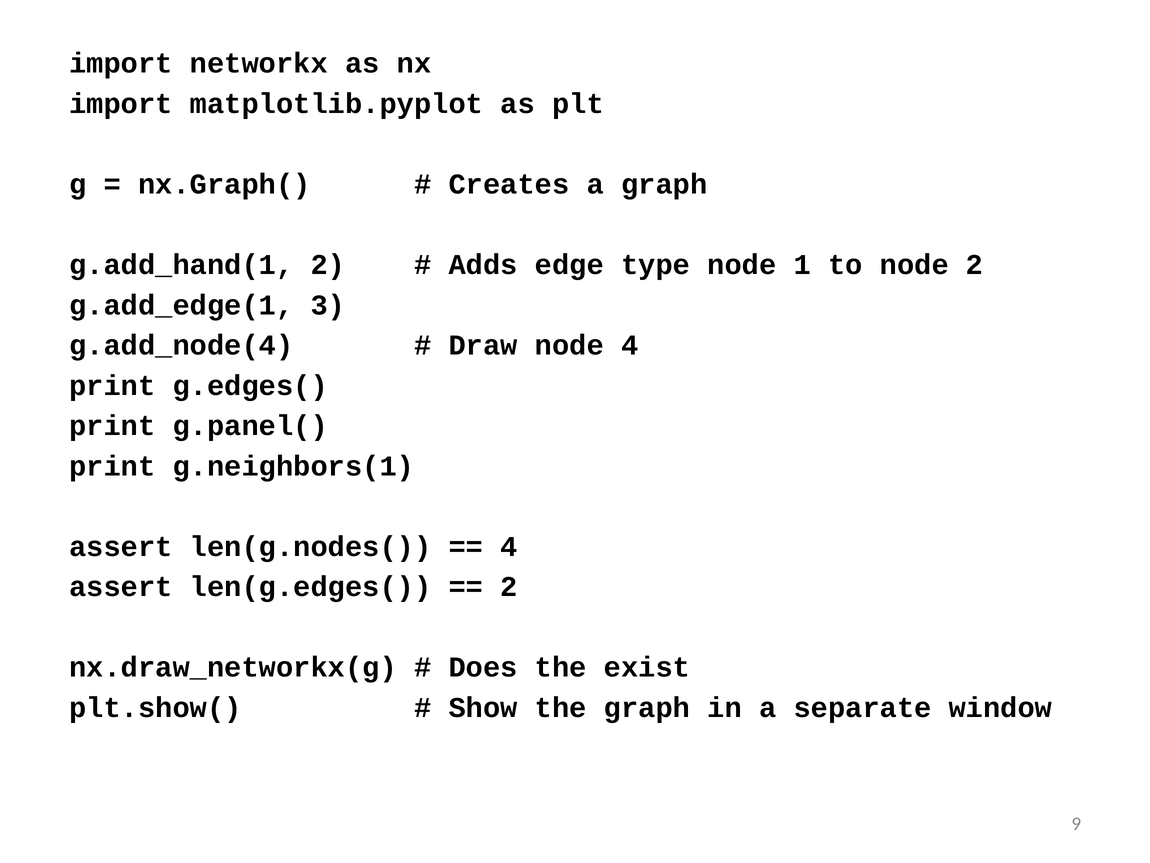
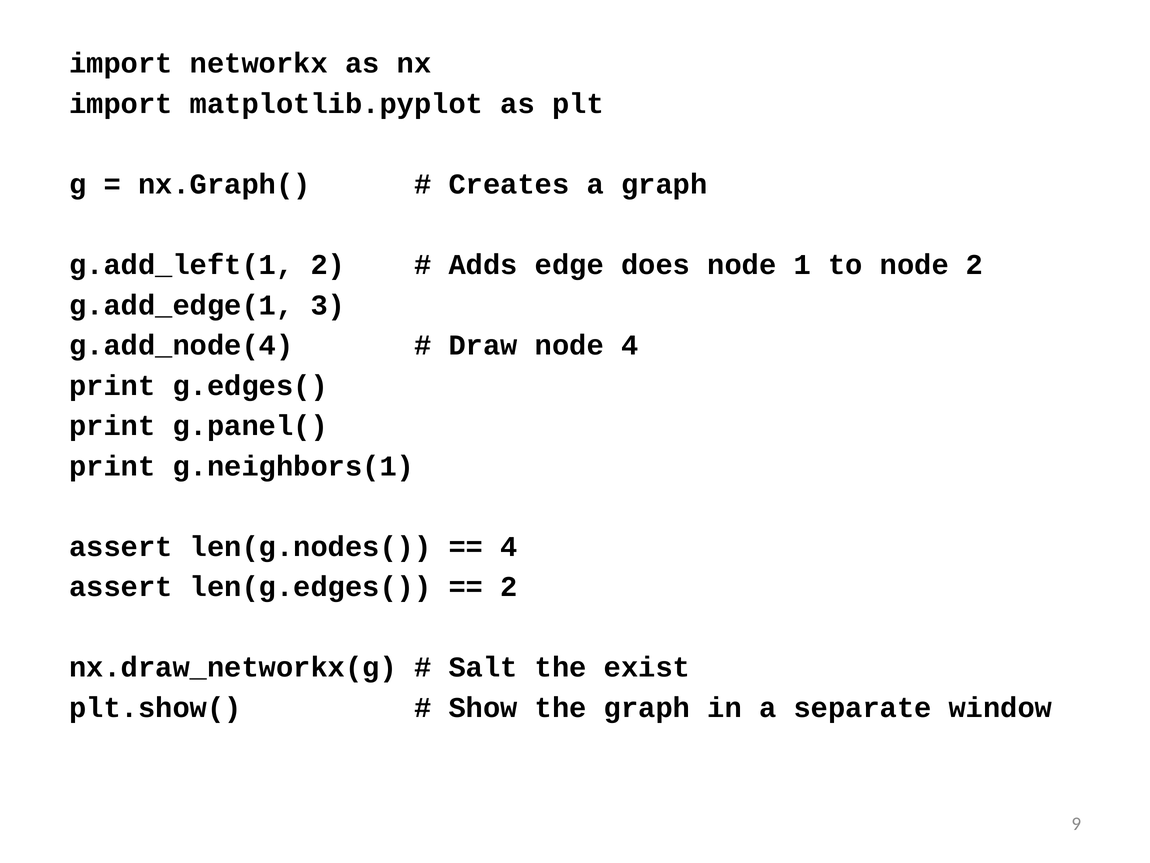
g.add_hand(1: g.add_hand(1 -> g.add_left(1
type: type -> does
Does: Does -> Salt
